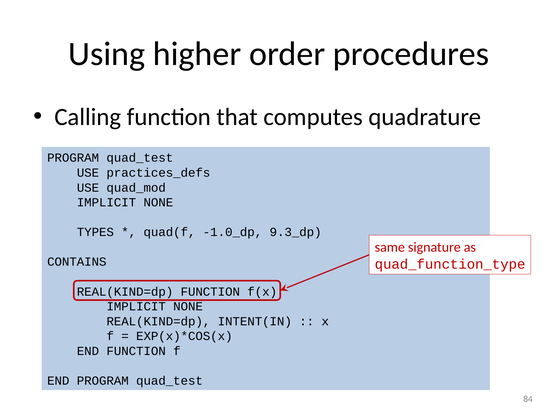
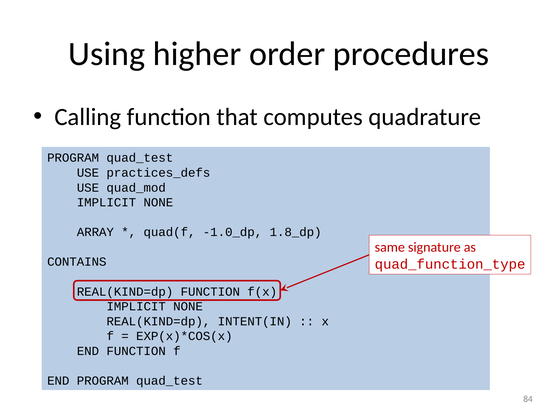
TYPES: TYPES -> ARRAY
9.3_dp: 9.3_dp -> 1.8_dp
